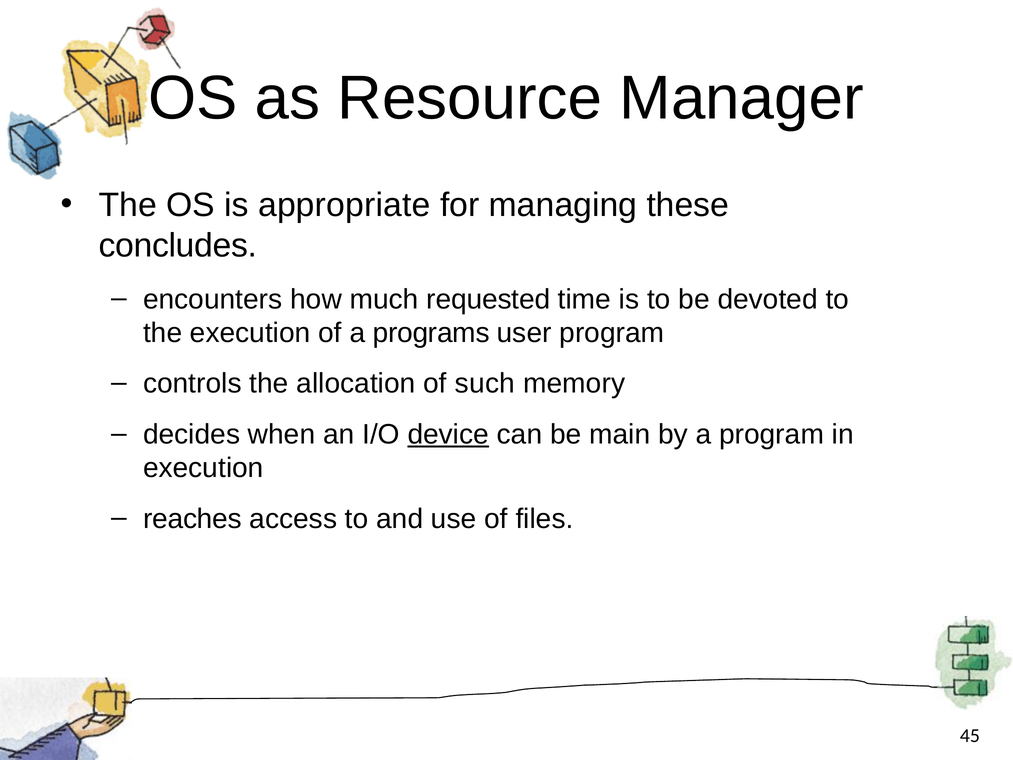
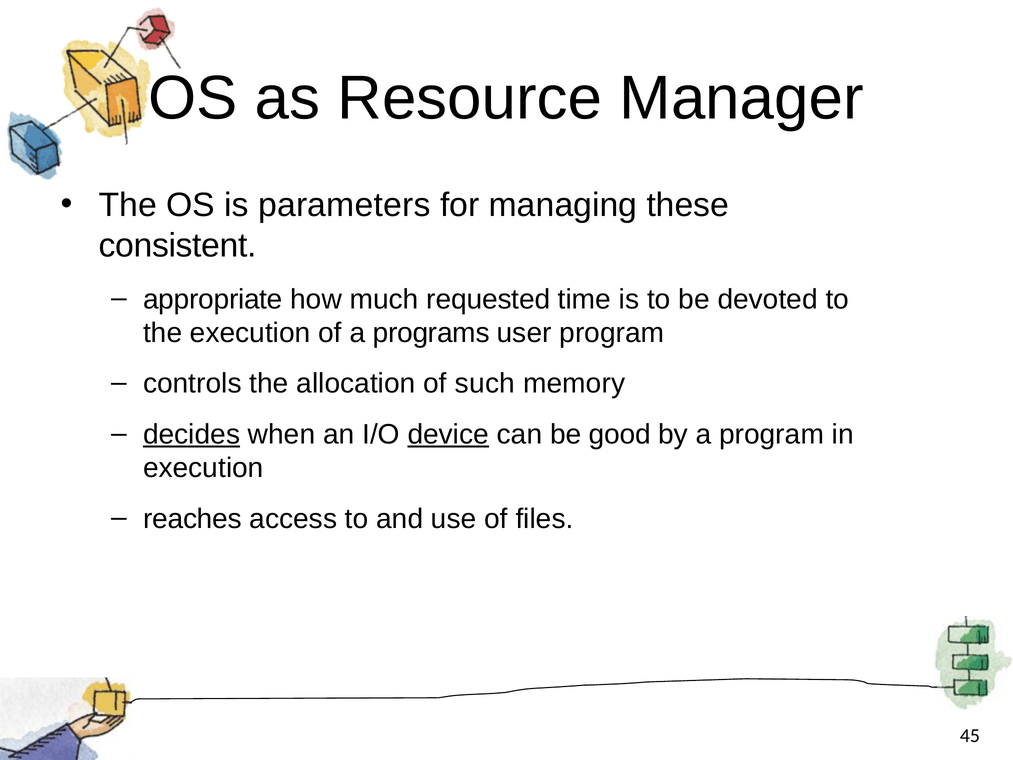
appropriate: appropriate -> parameters
concludes: concludes -> consistent
encounters: encounters -> appropriate
decides underline: none -> present
main: main -> good
